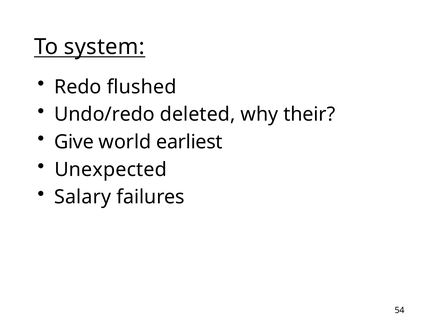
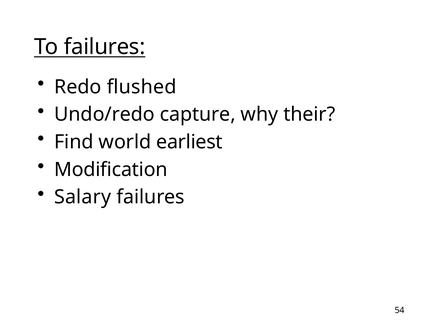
To system: system -> failures
deleted: deleted -> capture
Give: Give -> Find
Unexpected: Unexpected -> Modification
